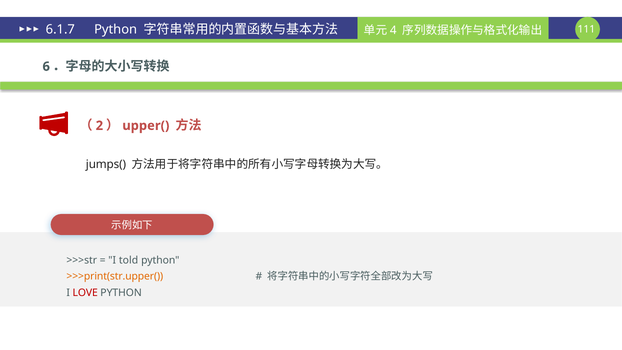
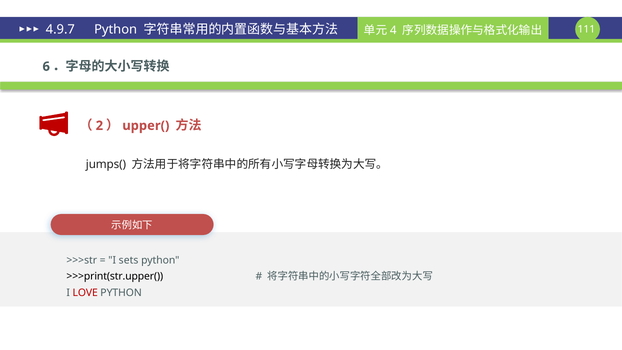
6.1.7: 6.1.7 -> 4.9.7
told: told -> sets
>>>print(str.upper( colour: orange -> black
